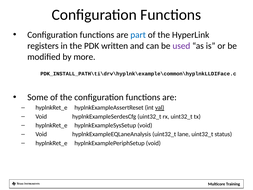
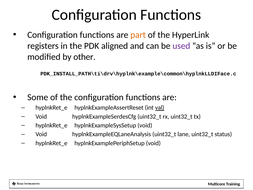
part colour: blue -> orange
written: written -> aligned
more: more -> other
